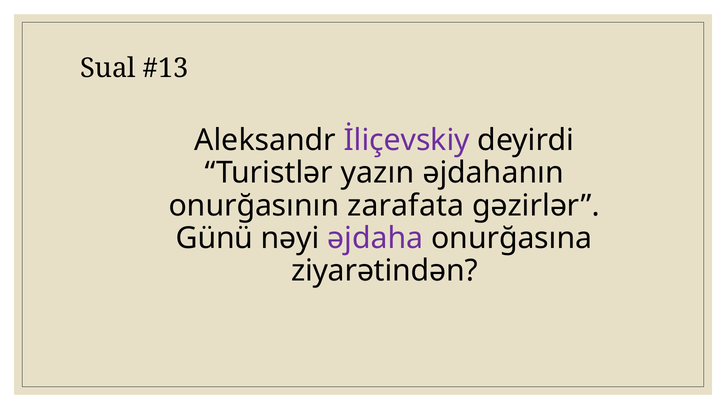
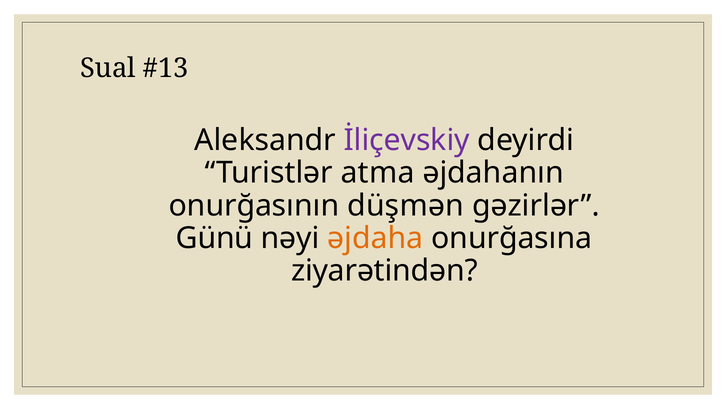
yazın: yazın -> atma
zarafata: zarafata -> düşmən
əjdaha colour: purple -> orange
